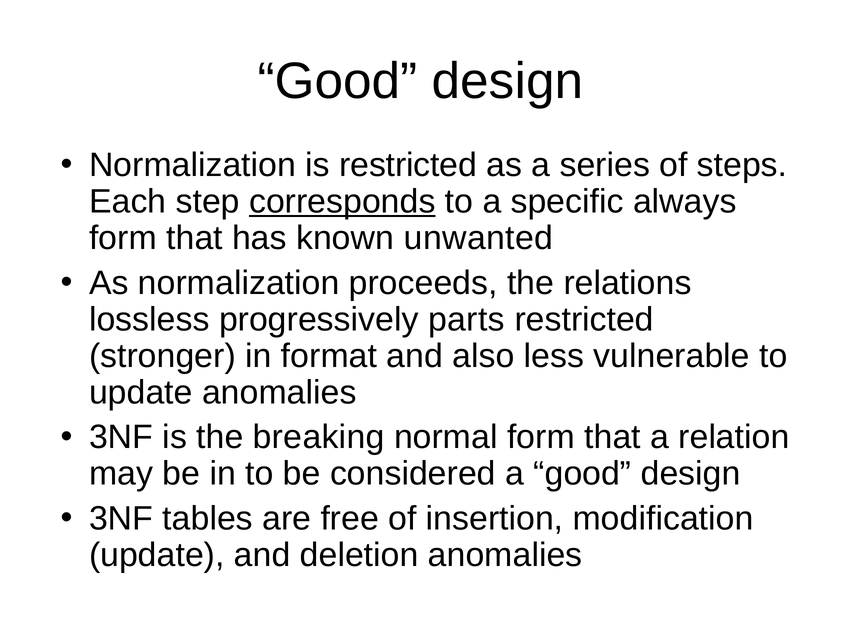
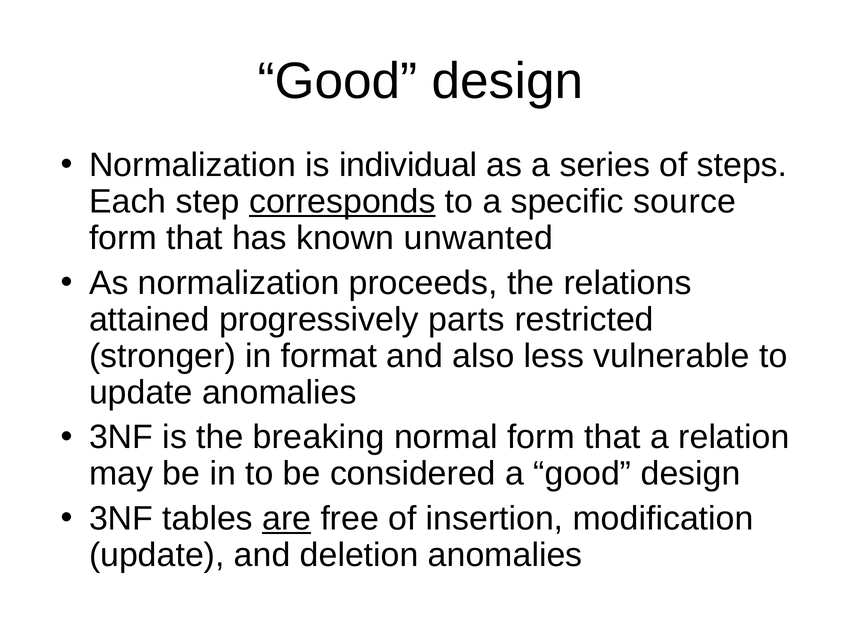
is restricted: restricted -> individual
always: always -> source
lossless: lossless -> attained
are underline: none -> present
